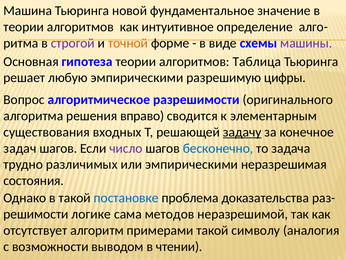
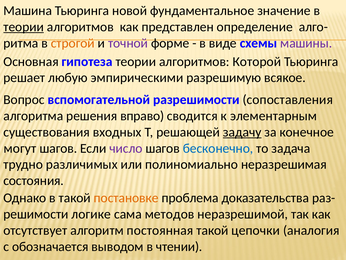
теории at (24, 27) underline: none -> present
интуитивное: интуитивное -> представлен
строгой colour: purple -> orange
точной colour: orange -> purple
Таблица: Таблица -> Которой
цифры: цифры -> всякое
алгоритмическое: алгоритмическое -> вспомогательной
оригинального: оригинального -> сопоставления
задач: задач -> могут
или эмпирическими: эмпирическими -> полиномиально
постановке colour: blue -> orange
примерами: примерами -> постоянная
символу: символу -> цепочки
возможности: возможности -> обозначается
